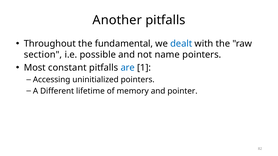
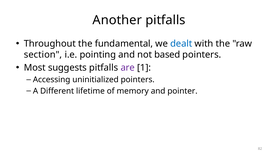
possible: possible -> pointing
name: name -> based
constant: constant -> suggests
are colour: blue -> purple
